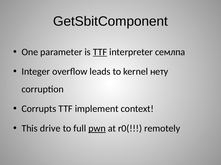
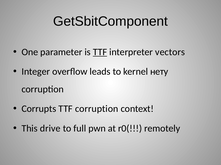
семлпа: семлпа -> vectors
TTF implement: implement -> corruption
pwn underline: present -> none
